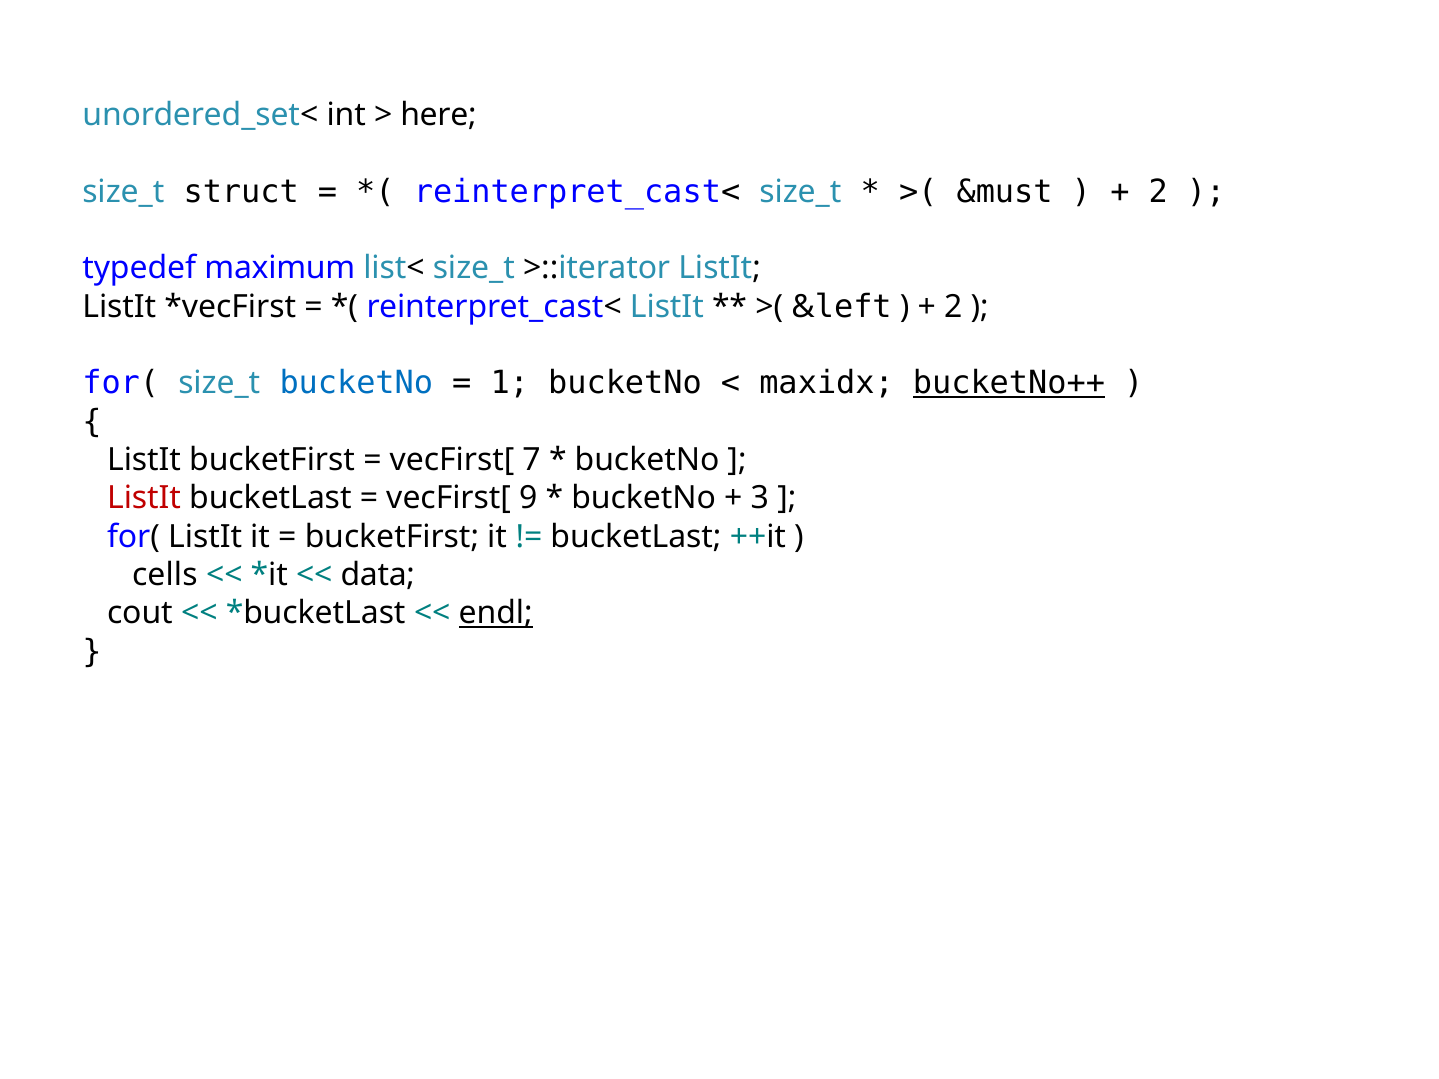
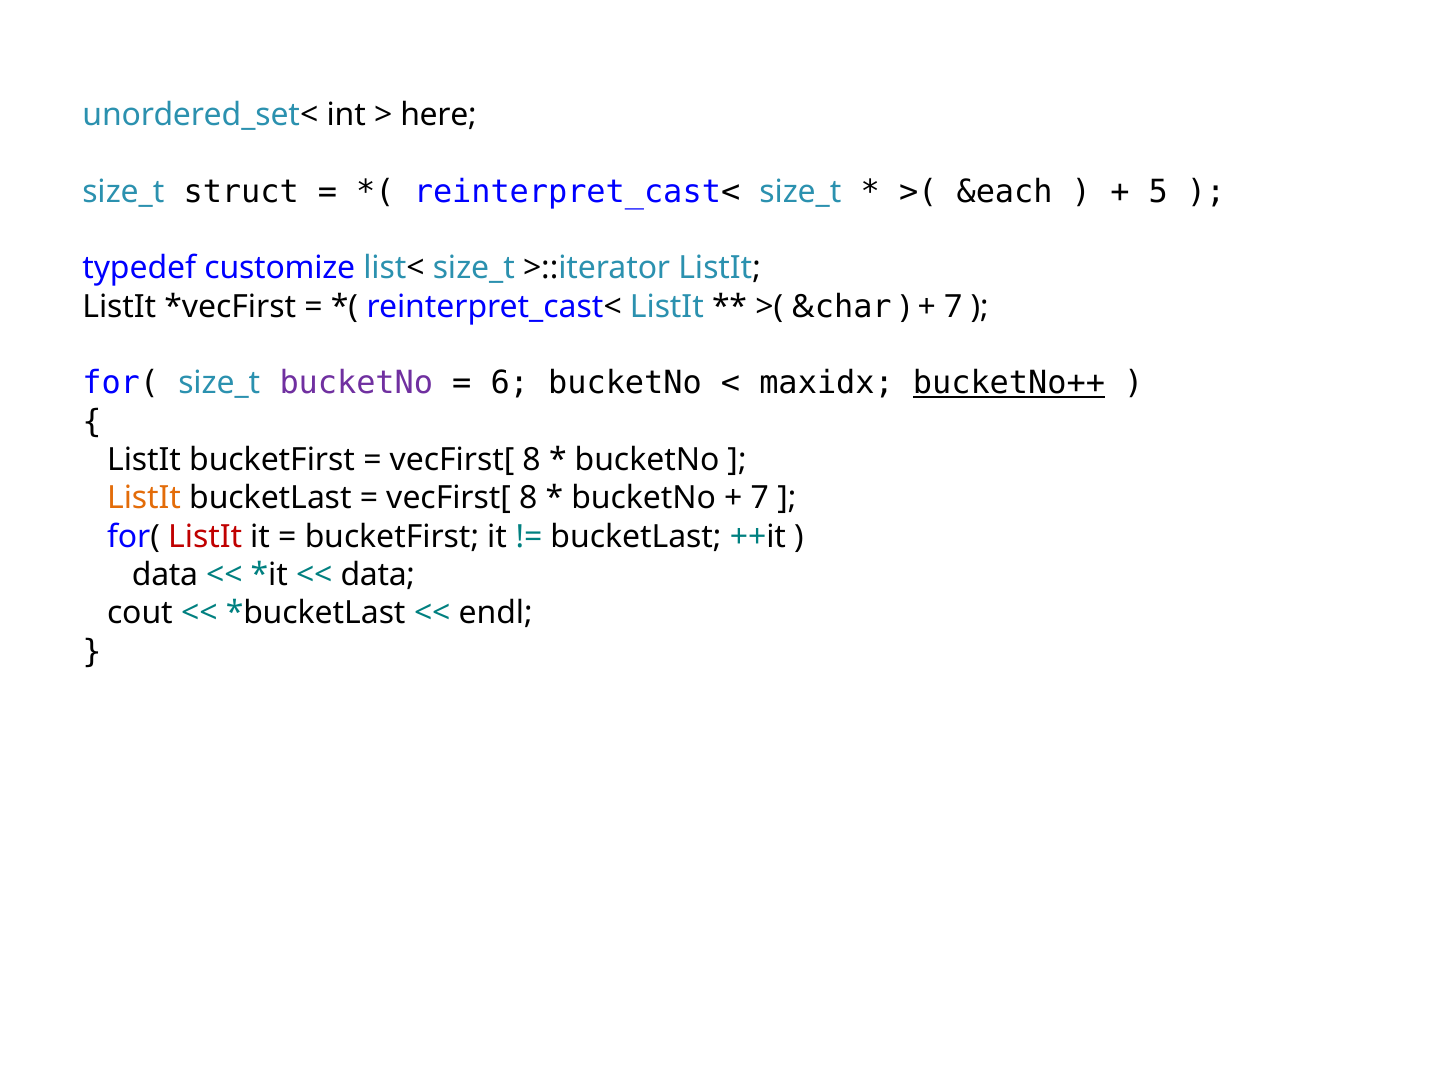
&must: &must -> &each
2 at (1158, 192): 2 -> 5
maximum: maximum -> customize
left: left -> char
2 at (953, 307): 2 -> 7
bucketNo at (356, 383) colour: blue -> purple
1: 1 -> 6
7 at (532, 460): 7 -> 8
ListIt at (144, 498) colour: red -> orange
9 at (528, 498): 9 -> 8
3 at (760, 498): 3 -> 7
ListIt at (205, 537) colour: black -> red
cells at (165, 575): cells -> data
endl underline: present -> none
